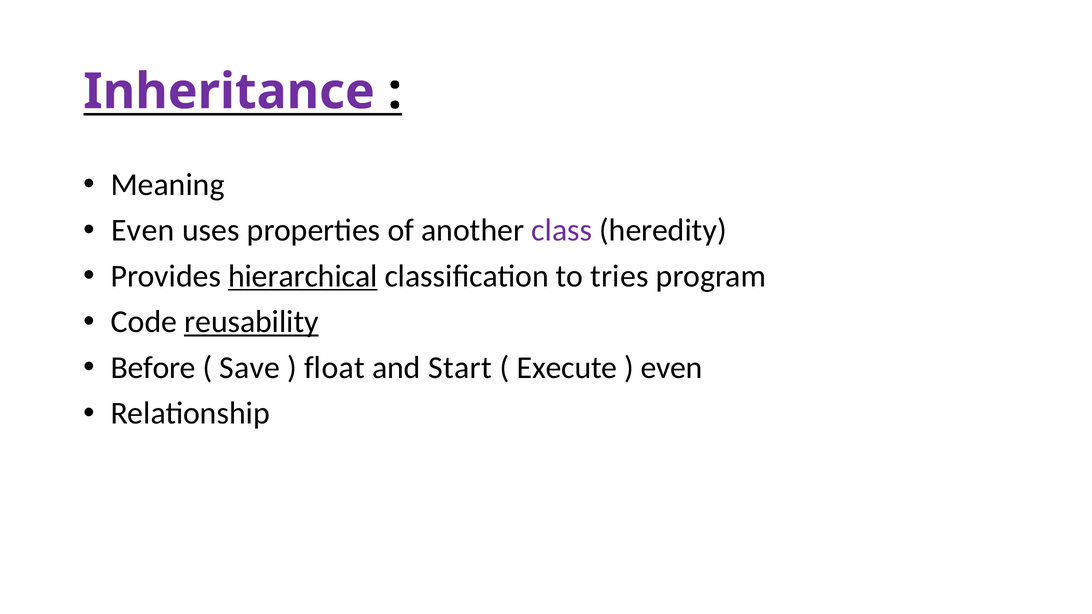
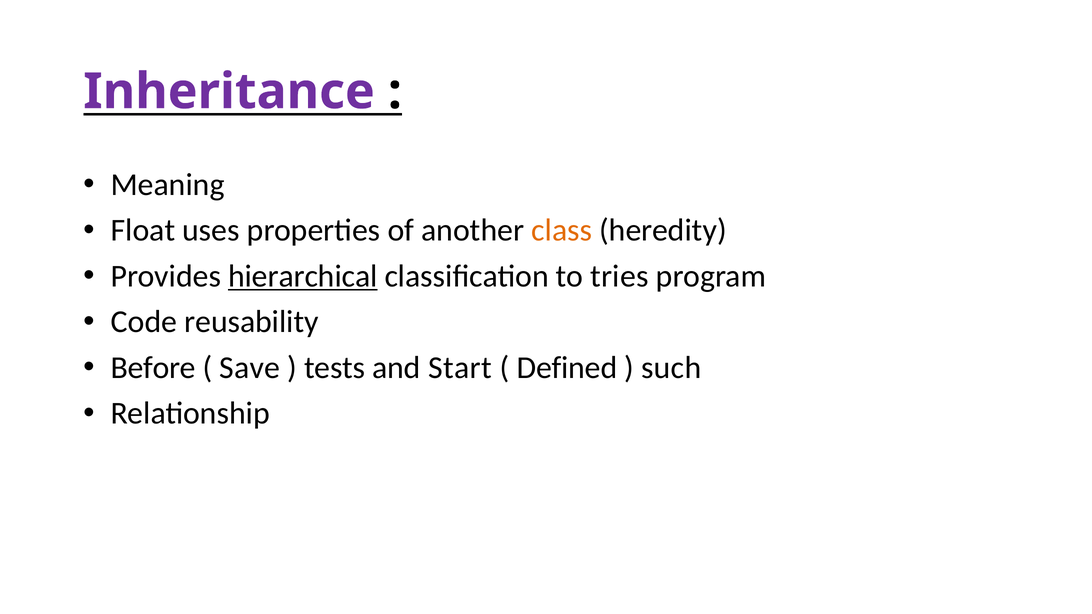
Even at (143, 230): Even -> Float
class colour: purple -> orange
reusability underline: present -> none
float: float -> tests
Execute: Execute -> Defined
even at (672, 368): even -> such
